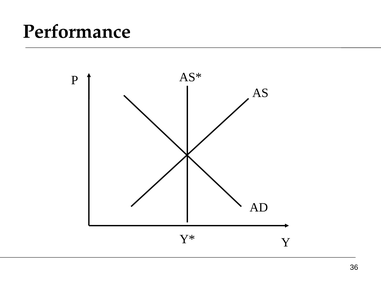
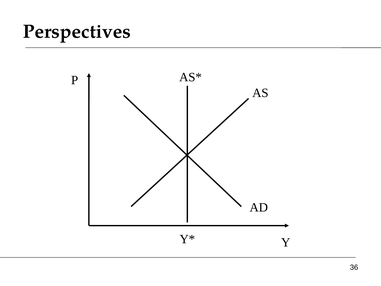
Performance: Performance -> Perspectives
